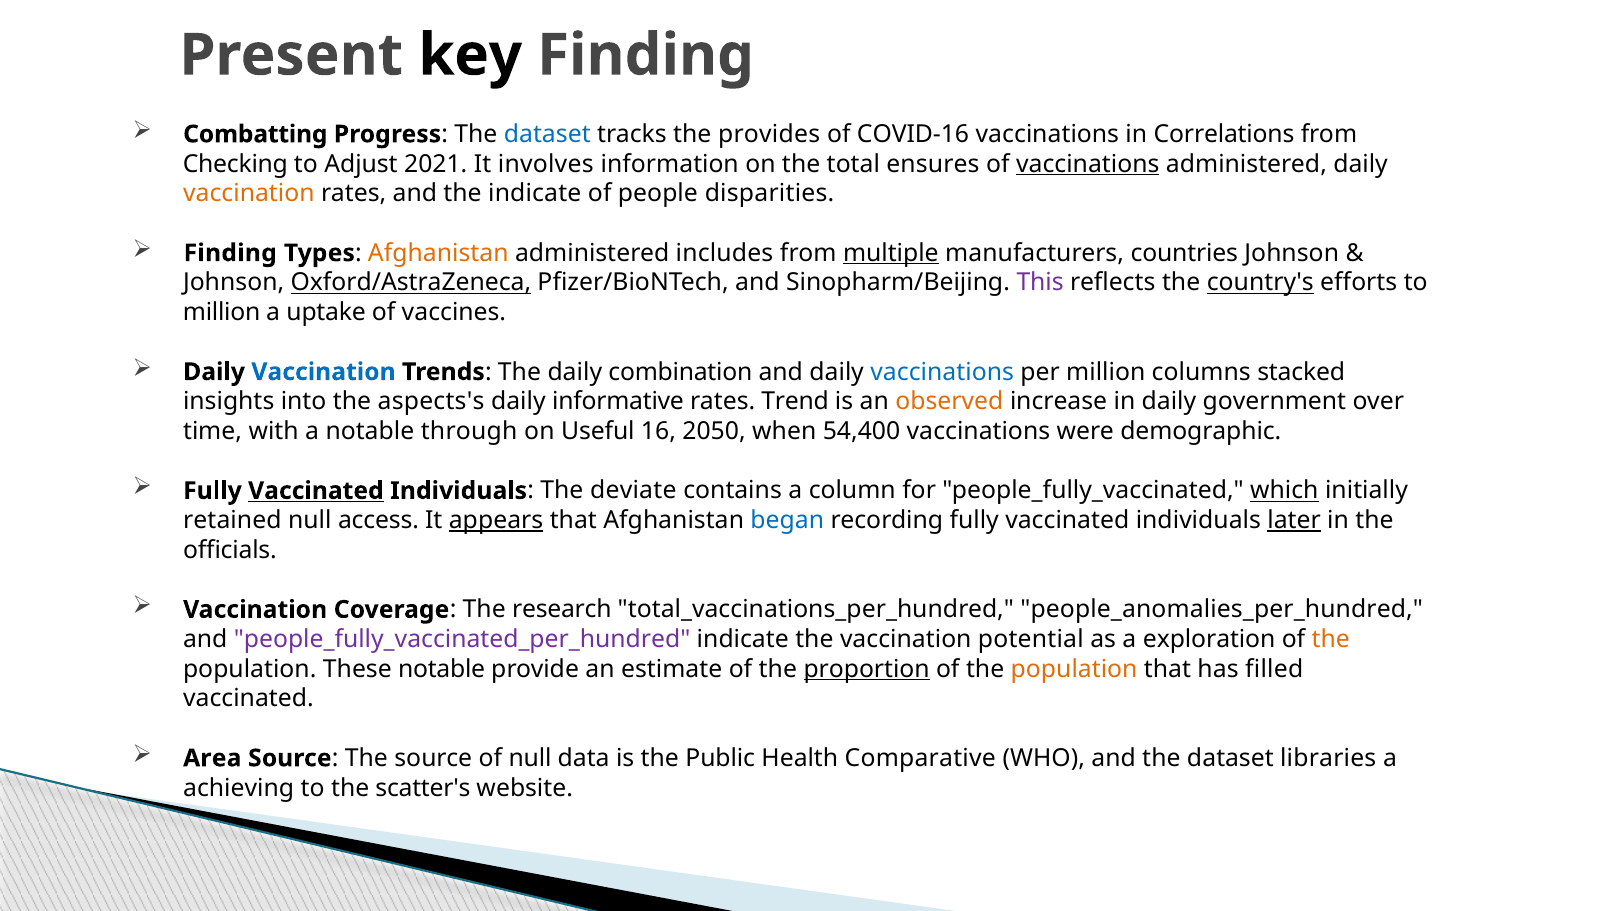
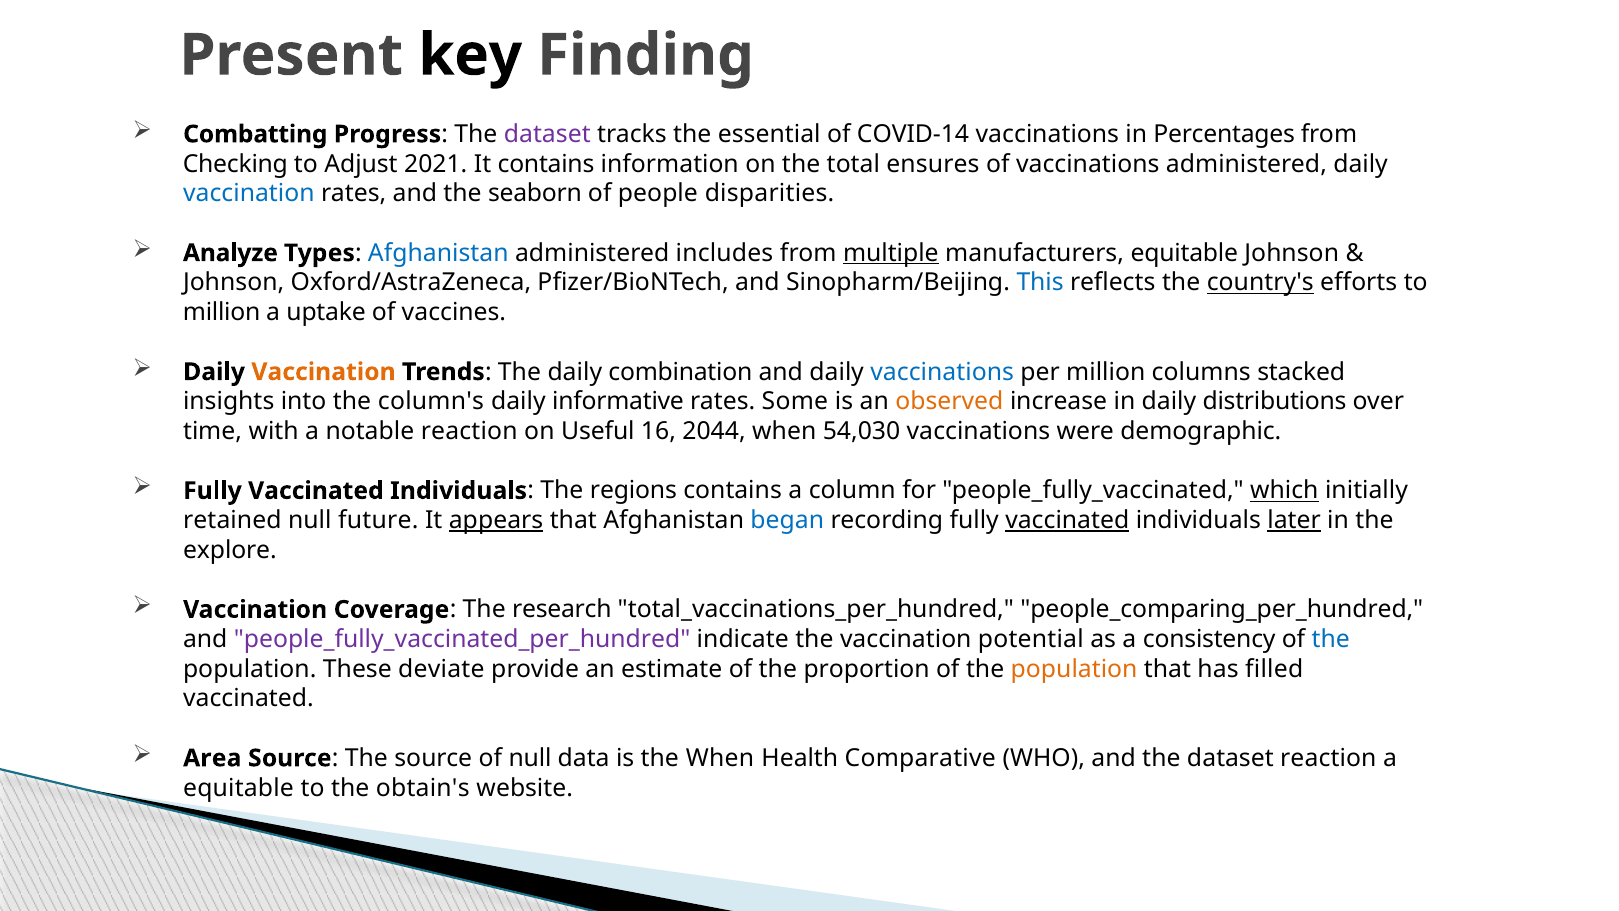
dataset at (547, 134) colour: blue -> purple
provides: provides -> essential
COVID-16: COVID-16 -> COVID-14
Correlations: Correlations -> Percentages
It involves: involves -> contains
vaccinations at (1088, 164) underline: present -> none
vaccination at (249, 194) colour: orange -> blue
the indicate: indicate -> seaborn
Finding at (230, 253): Finding -> Analyze
Afghanistan at (438, 253) colour: orange -> blue
manufacturers countries: countries -> equitable
Oxford/AstraZeneca underline: present -> none
This colour: purple -> blue
Vaccination at (324, 372) colour: blue -> orange
aspects's: aspects's -> column's
Trend: Trend -> Some
government: government -> distributions
notable through: through -> reaction
2050: 2050 -> 2044
54,400: 54,400 -> 54,030
Vaccinated at (316, 491) underline: present -> none
deviate: deviate -> regions
access: access -> future
vaccinated at (1067, 520) underline: none -> present
officials: officials -> explore
people_anomalies_per_hundred: people_anomalies_per_hundred -> people_comparing_per_hundred
exploration: exploration -> consistency
the at (1331, 639) colour: orange -> blue
These notable: notable -> deviate
proportion underline: present -> none
the Public: Public -> When
dataset libraries: libraries -> reaction
achieving at (239, 788): achieving -> equitable
scatter's: scatter's -> obtain's
